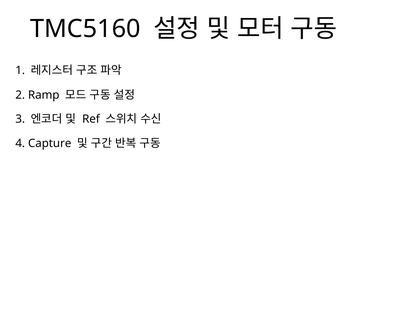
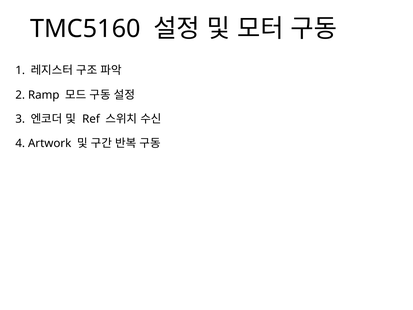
Capture: Capture -> Artwork
